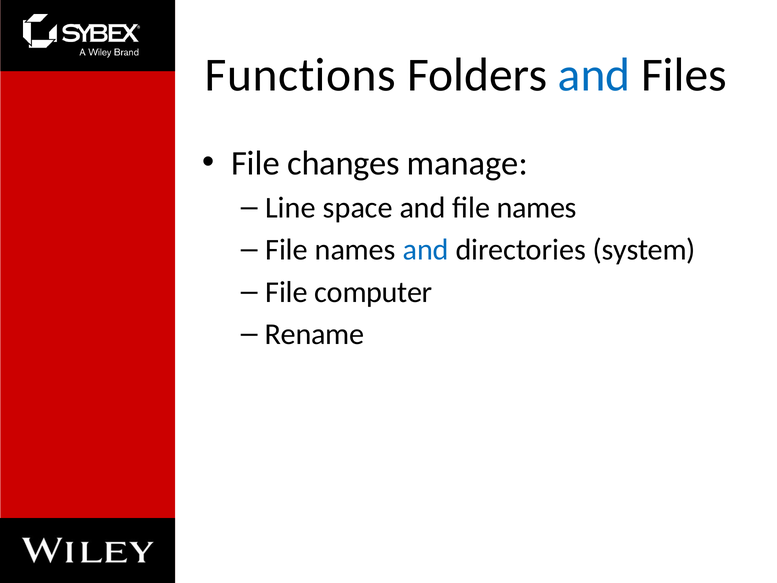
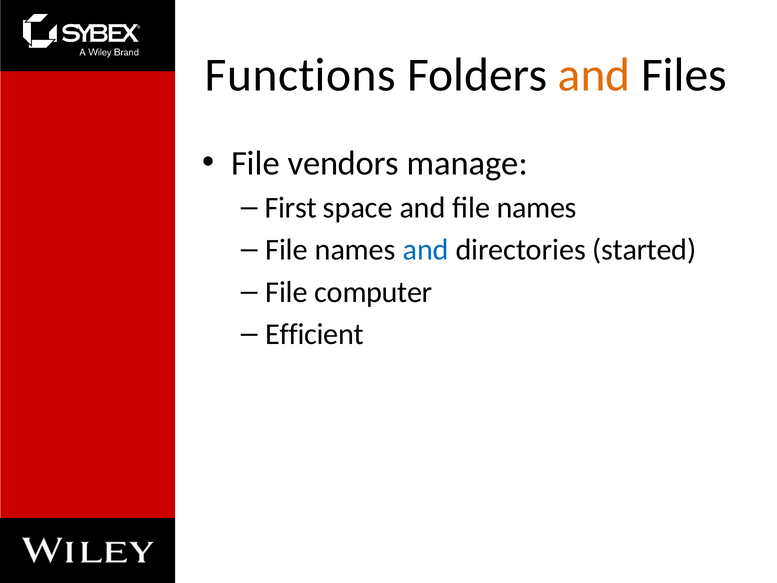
and at (594, 75) colour: blue -> orange
changes: changes -> vendors
Line: Line -> First
system: system -> started
Rename: Rename -> Efficient
